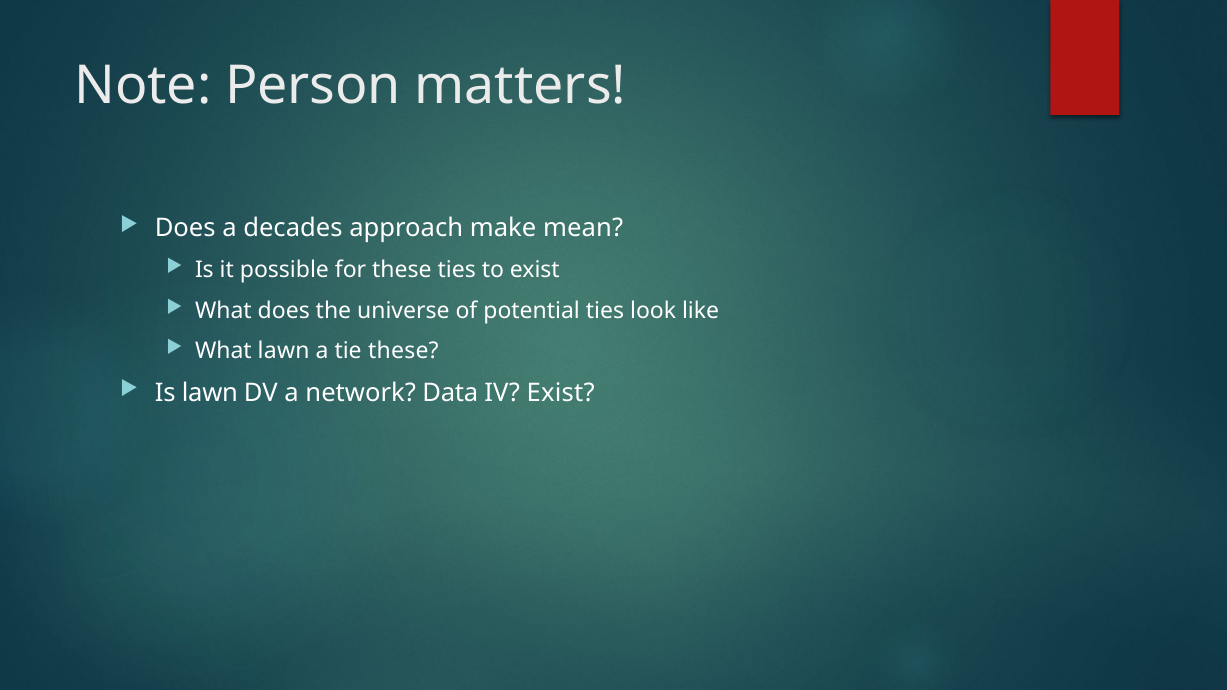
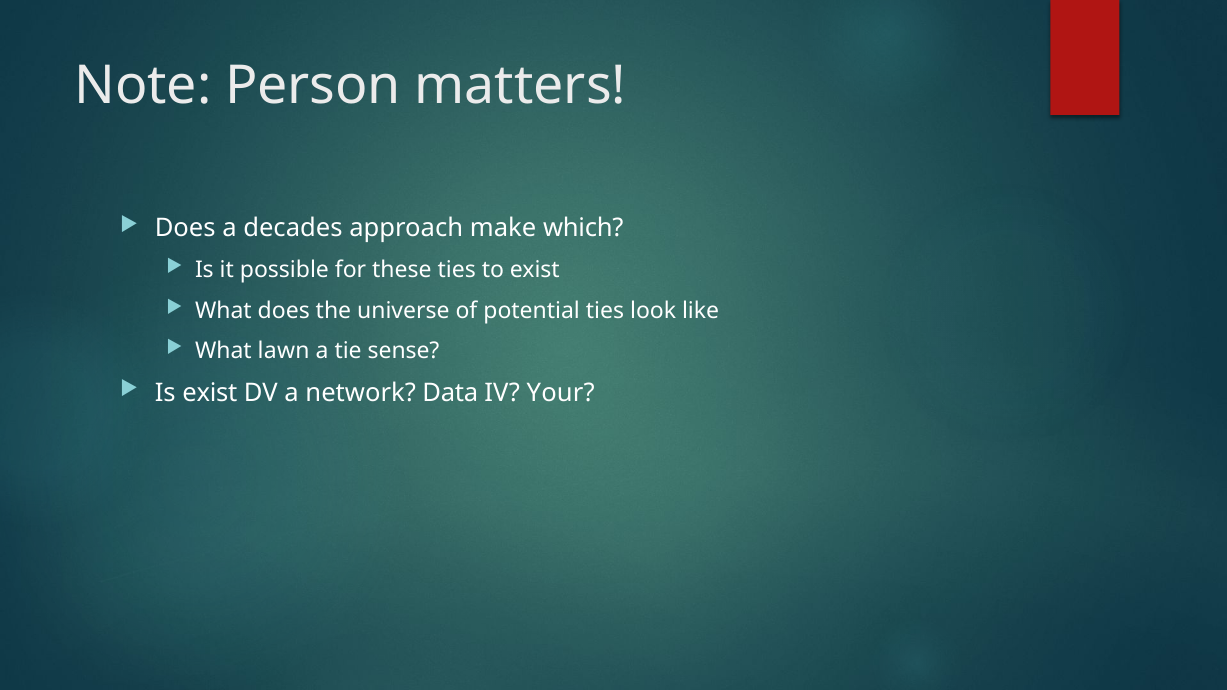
mean: mean -> which
tie these: these -> sense
Is lawn: lawn -> exist
IV Exist: Exist -> Your
